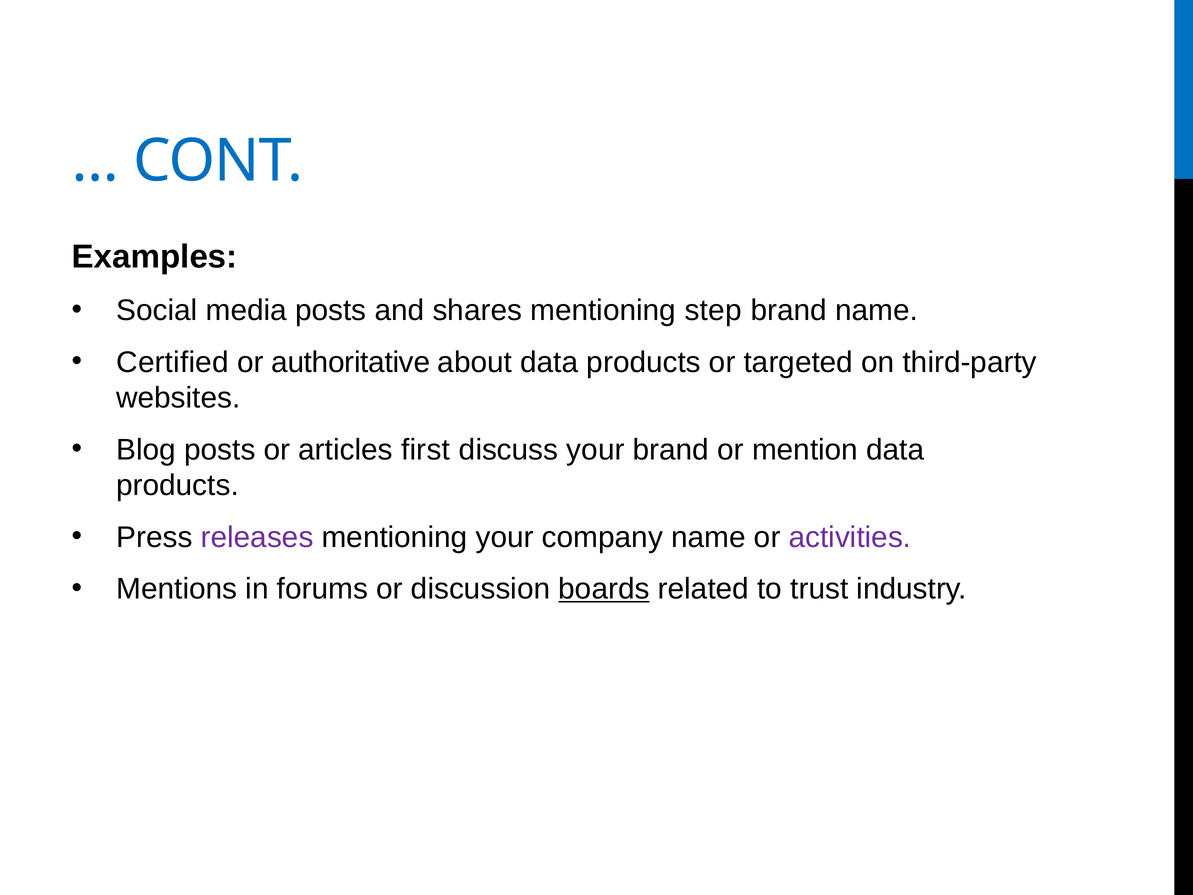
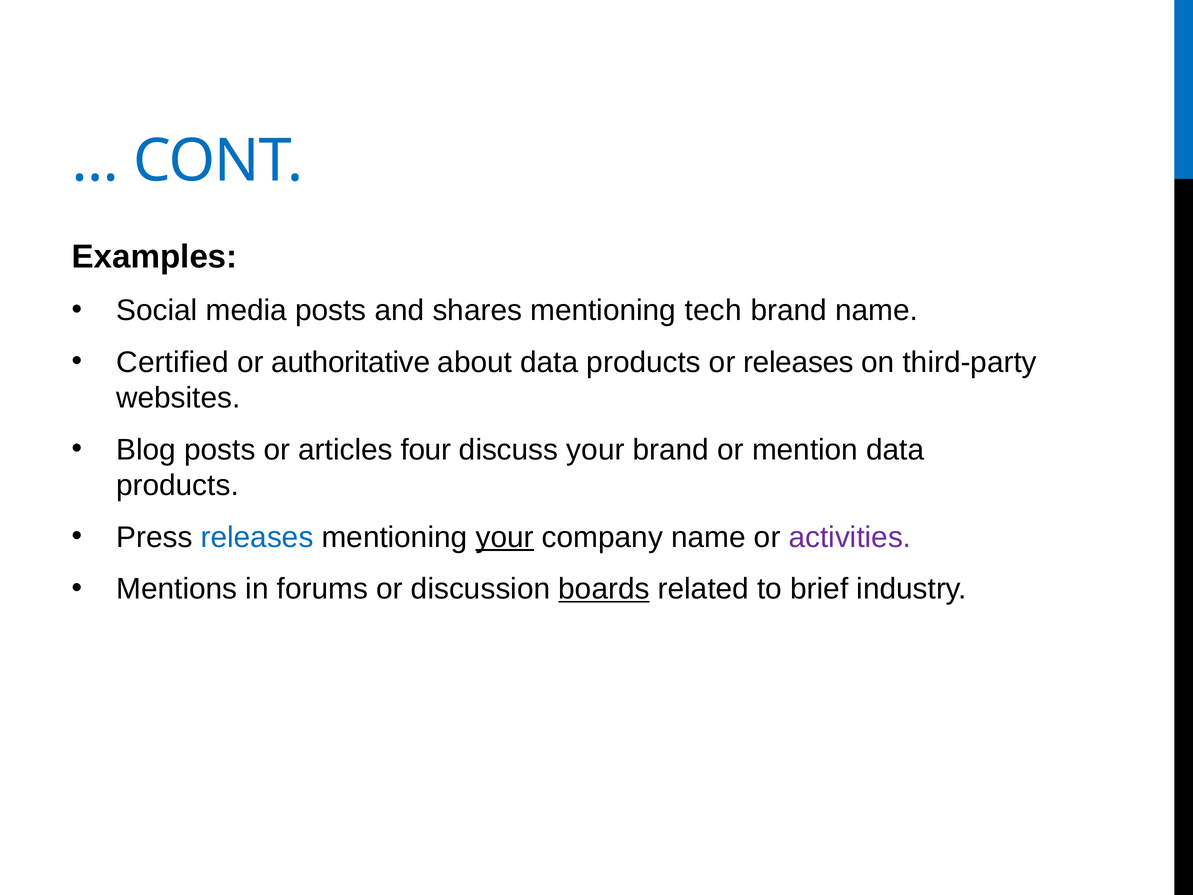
step: step -> tech
or targeted: targeted -> releases
first: first -> four
releases at (257, 537) colour: purple -> blue
your at (505, 537) underline: none -> present
trust: trust -> brief
